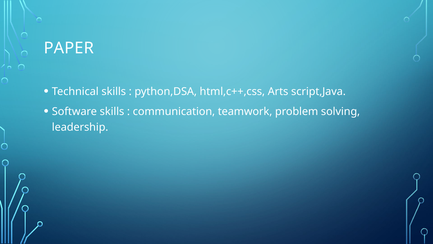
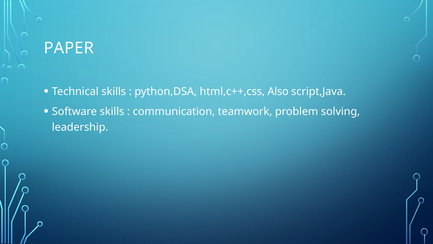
Arts: Arts -> Also
